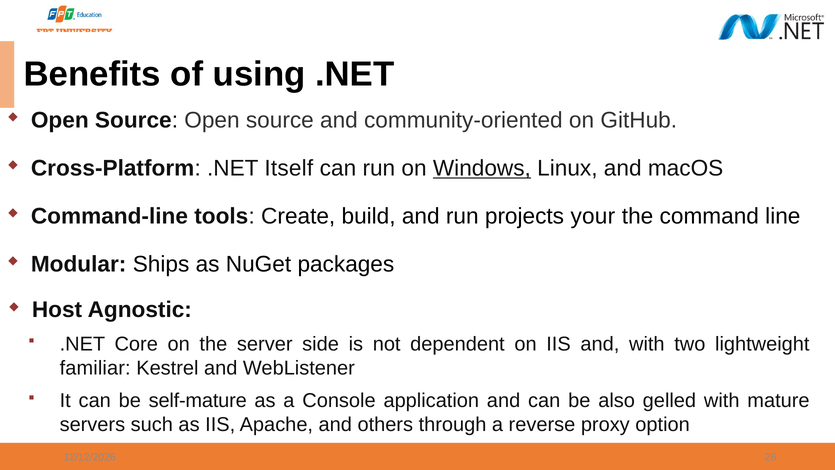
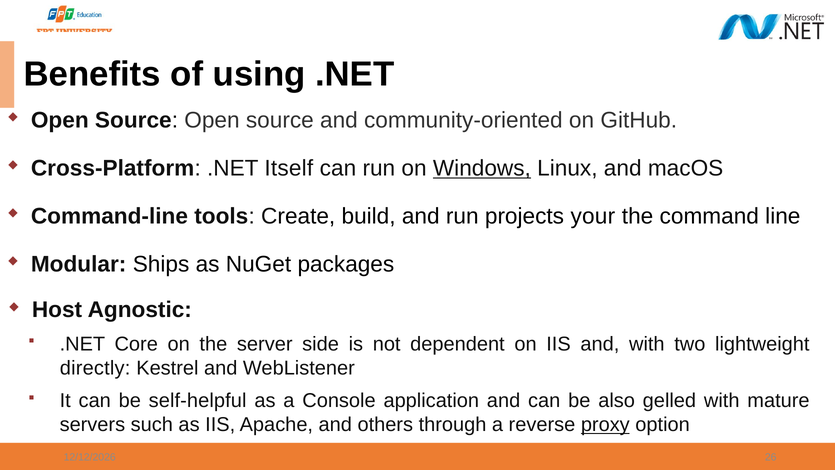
familiar: familiar -> directly
self-mature: self-mature -> self-helpful
proxy underline: none -> present
